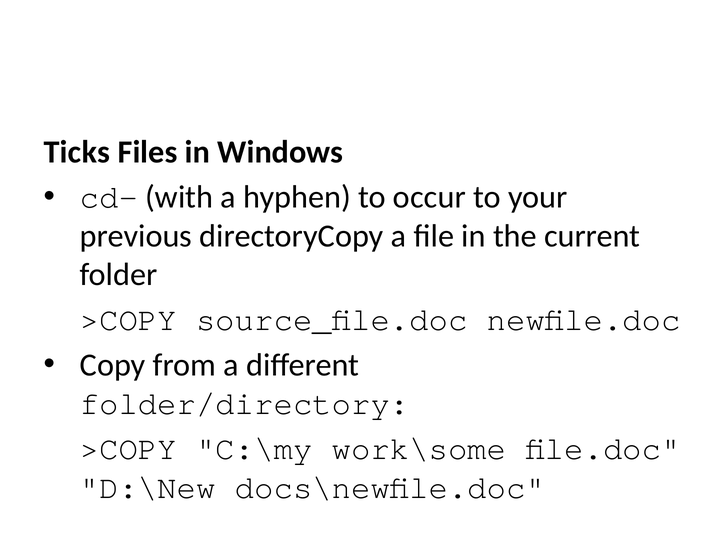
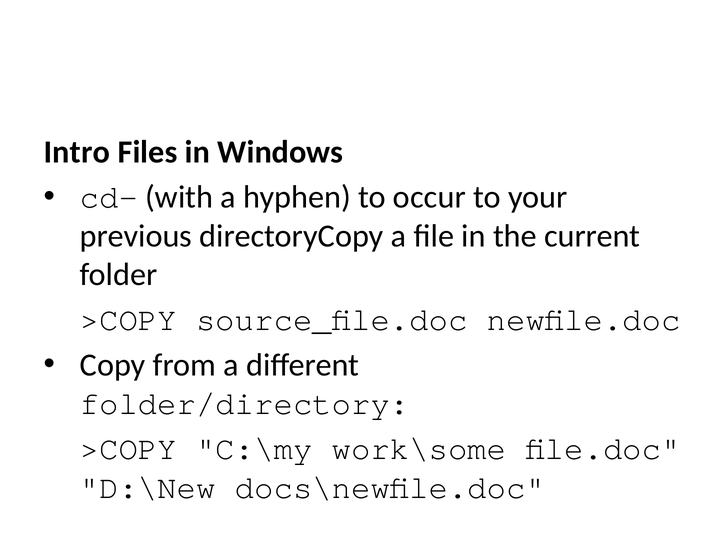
Ticks: Ticks -> Intro
